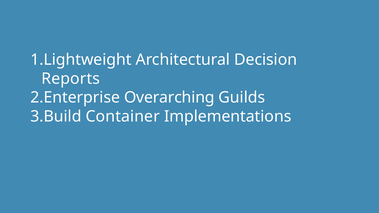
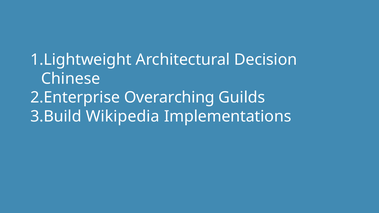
Reports: Reports -> Chinese
Container: Container -> Wikipedia
